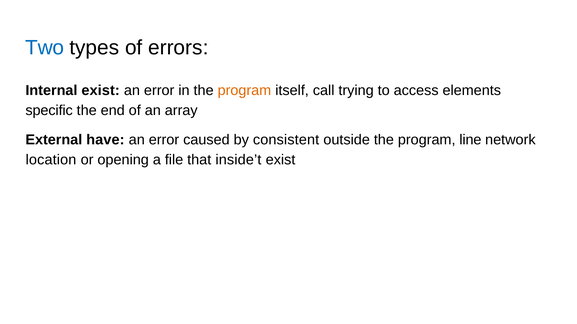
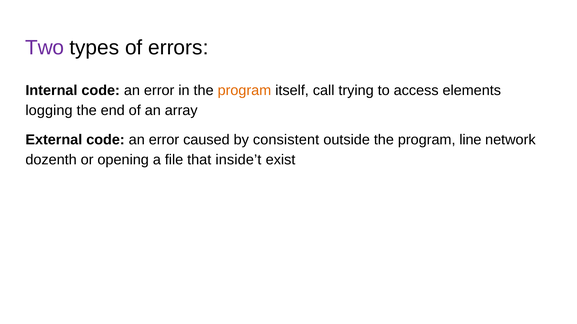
Two colour: blue -> purple
Internal exist: exist -> code
specific: specific -> logging
External have: have -> code
location: location -> dozenth
